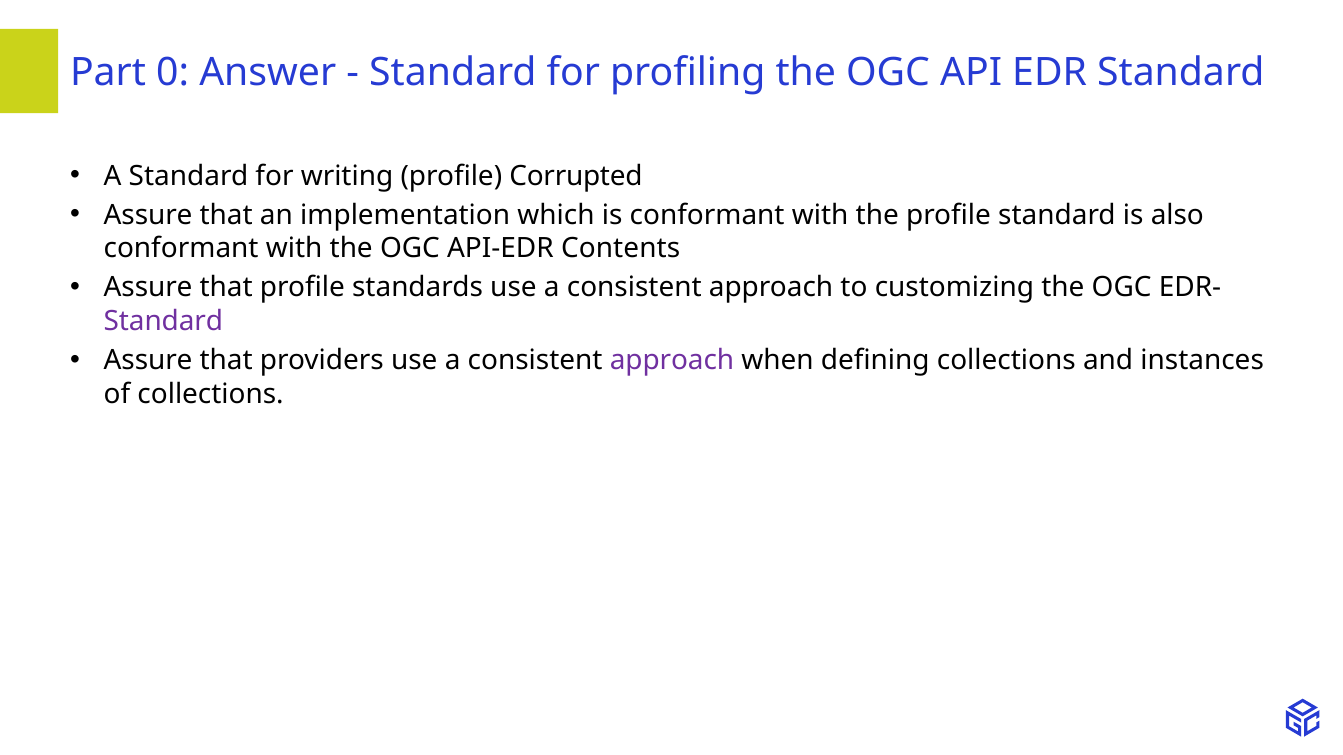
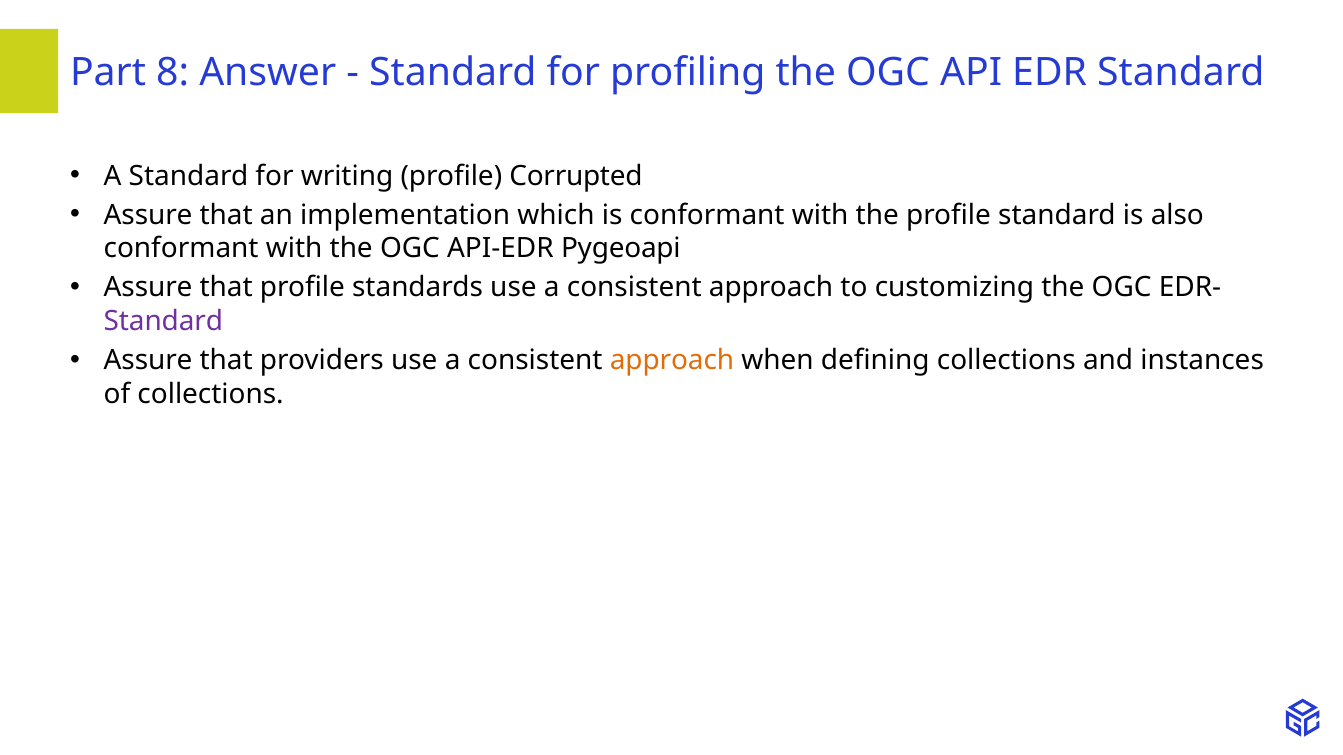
0: 0 -> 8
Contents: Contents -> Pygeoapi
approach at (672, 361) colour: purple -> orange
